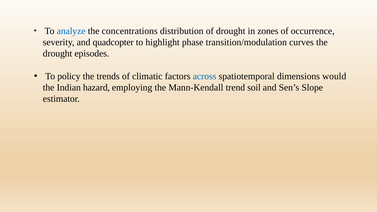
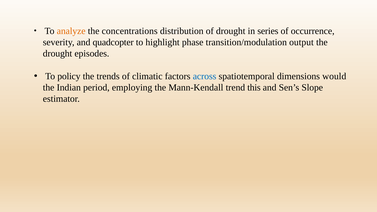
analyze colour: blue -> orange
zones: zones -> series
curves: curves -> output
hazard: hazard -> period
soil: soil -> this
